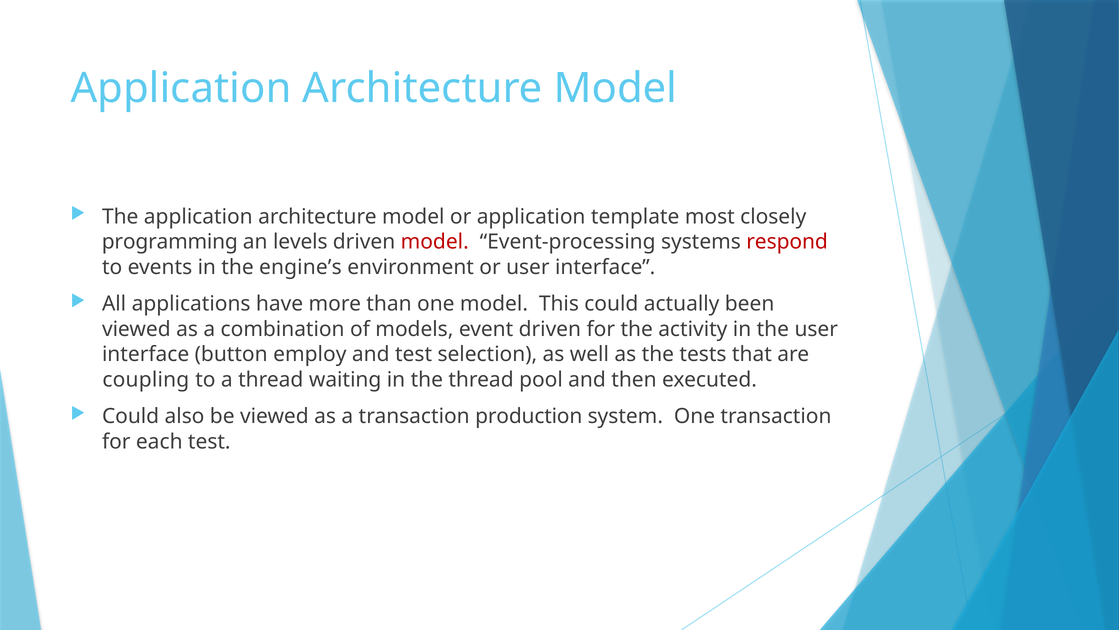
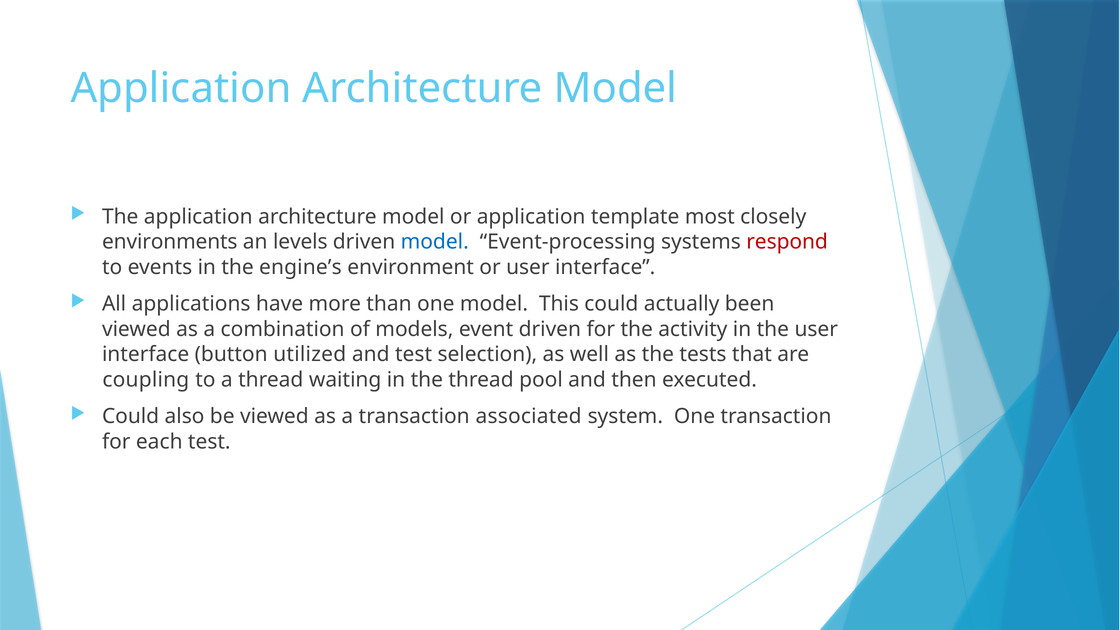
programming: programming -> environments
model at (435, 242) colour: red -> blue
employ: employ -> utilized
production: production -> associated
